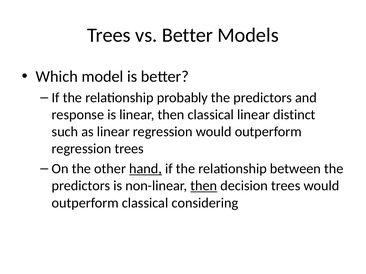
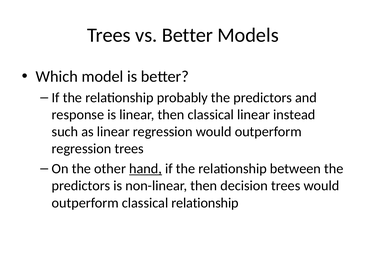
distinct: distinct -> instead
then at (204, 186) underline: present -> none
classical considering: considering -> relationship
